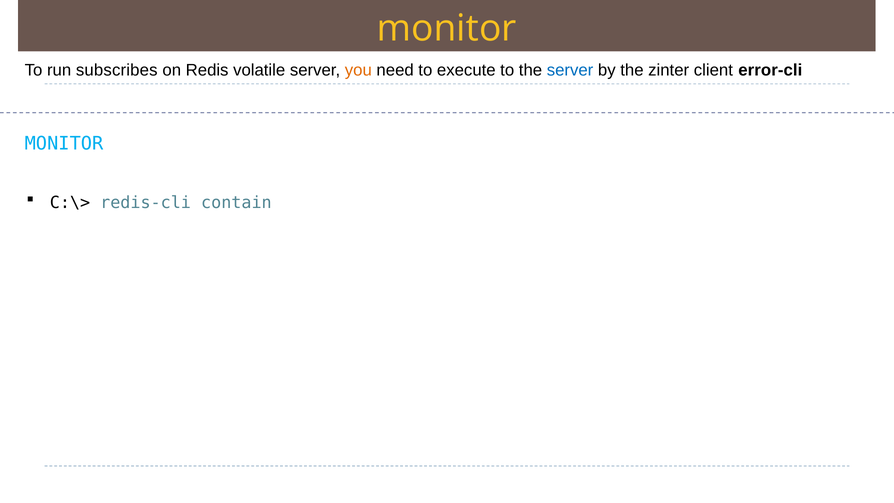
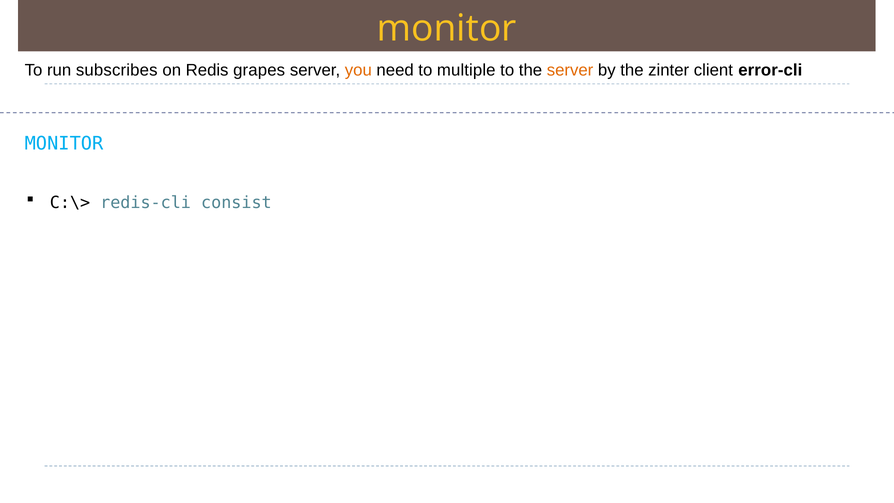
volatile: volatile -> grapes
execute: execute -> multiple
server at (570, 70) colour: blue -> orange
contain: contain -> consist
